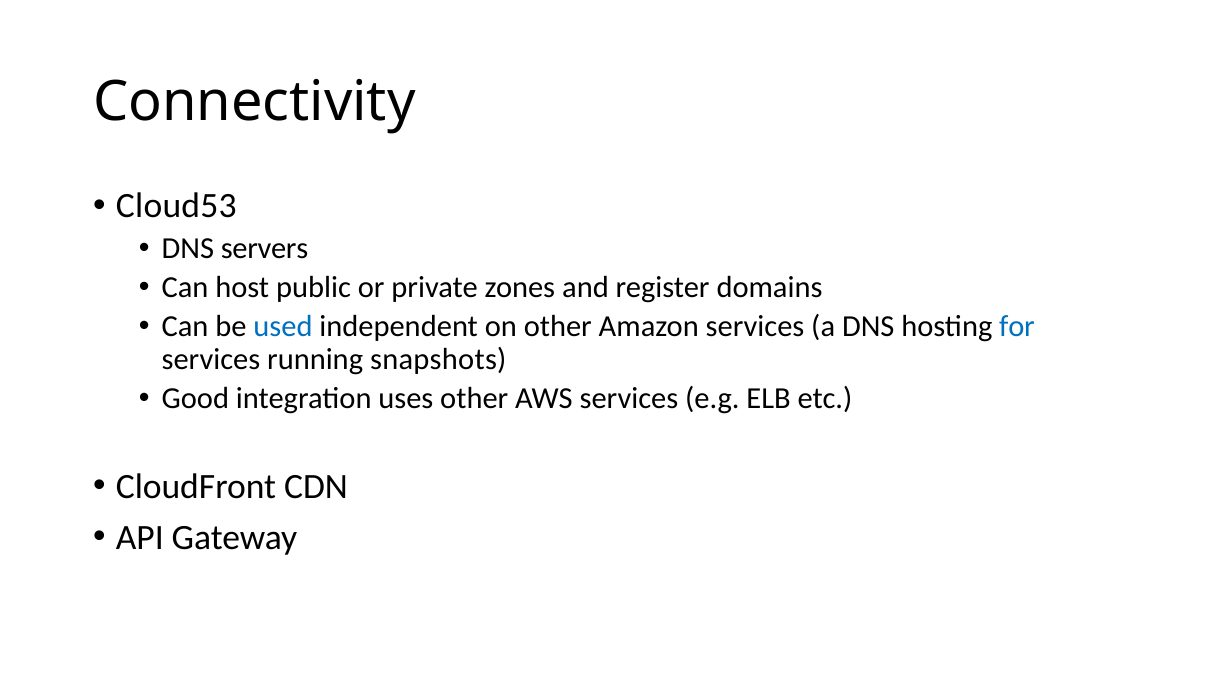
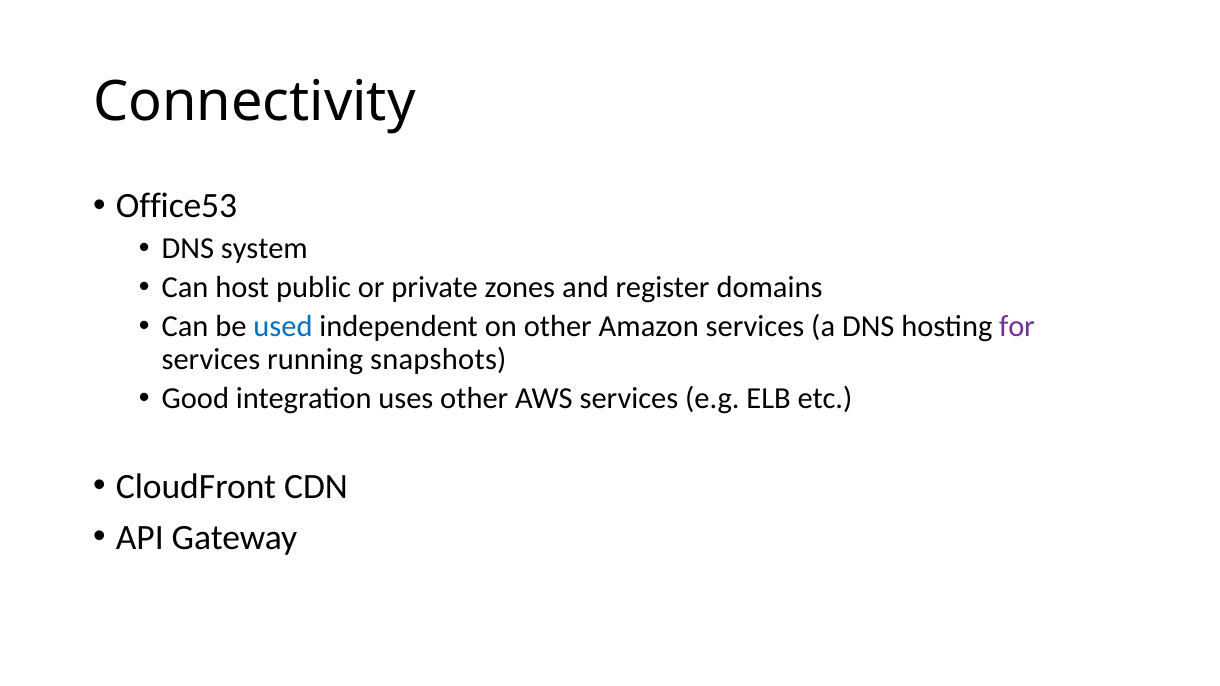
Cloud53: Cloud53 -> Office53
servers: servers -> system
for colour: blue -> purple
